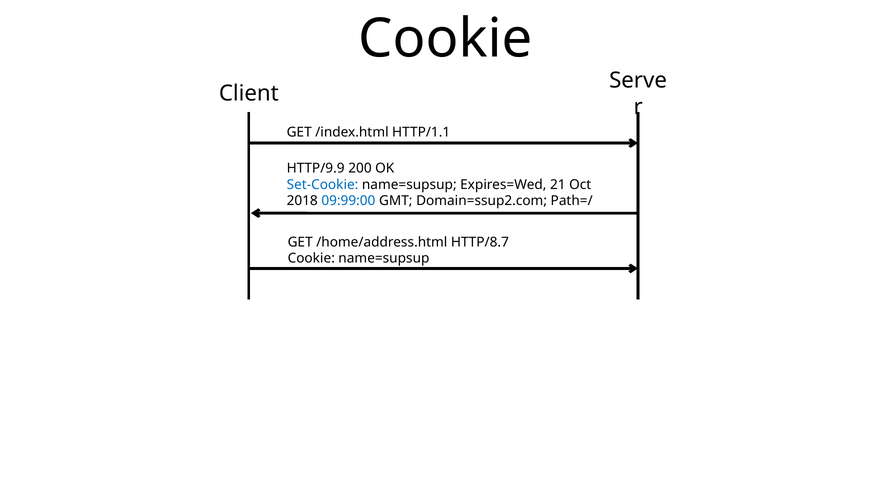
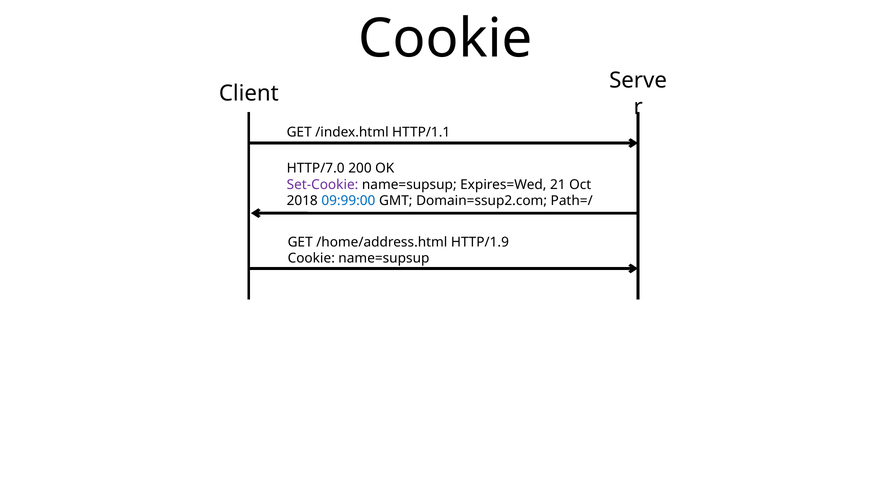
HTTP/9.9: HTTP/9.9 -> HTTP/7.0
Set-Cookie colour: blue -> purple
HTTP/8.7: HTTP/8.7 -> HTTP/1.9
